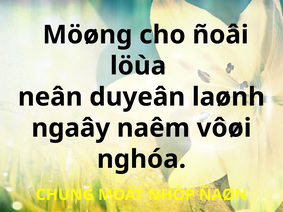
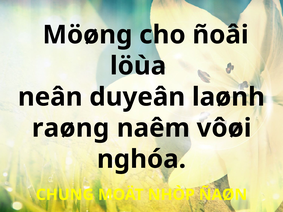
ngaây: ngaây -> raøng
